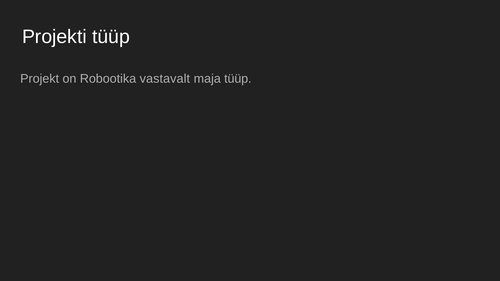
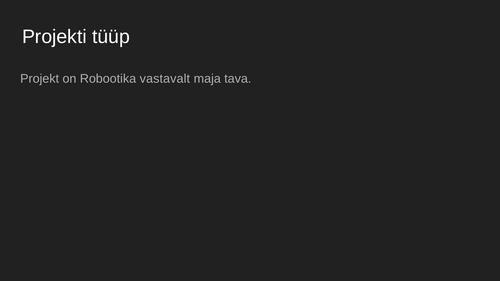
maja tüüp: tüüp -> tava
